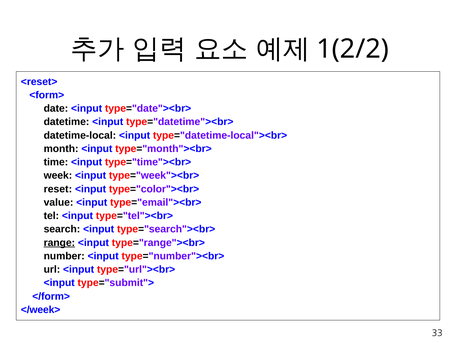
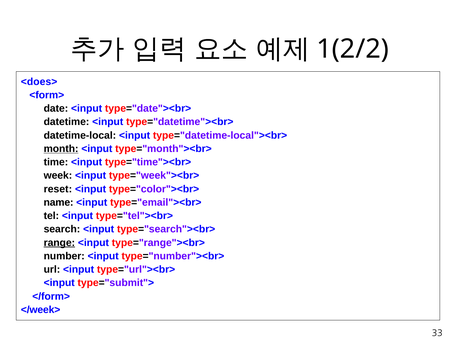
<reset>: <reset> -> <does>
month underline: none -> present
value: value -> name
